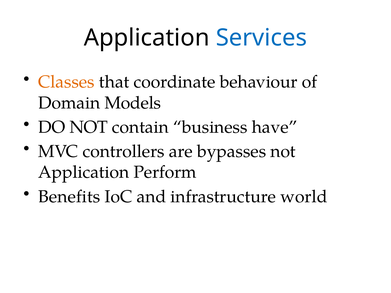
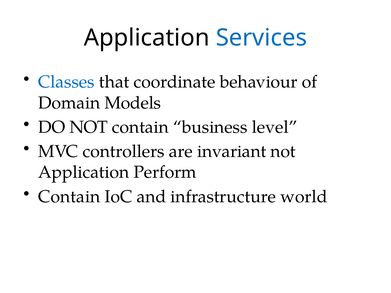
Classes colour: orange -> blue
have: have -> level
bypasses: bypasses -> invariant
Benefits at (69, 197): Benefits -> Contain
